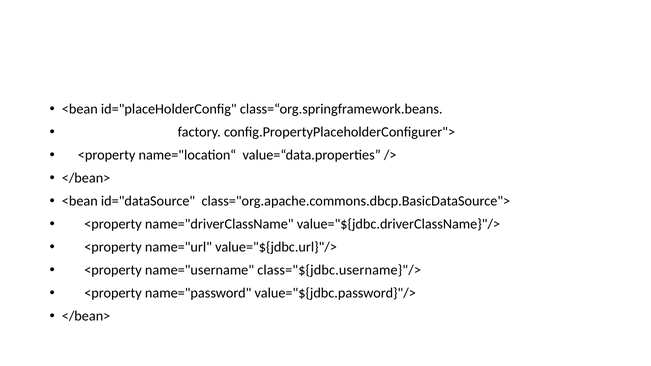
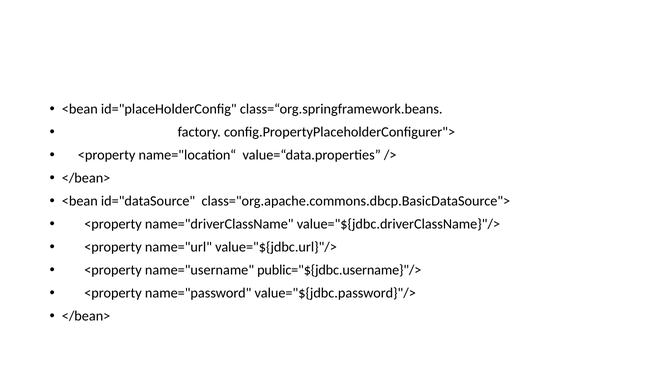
class="${jdbc.username}"/>: class="${jdbc.username}"/> -> public="${jdbc.username}"/>
